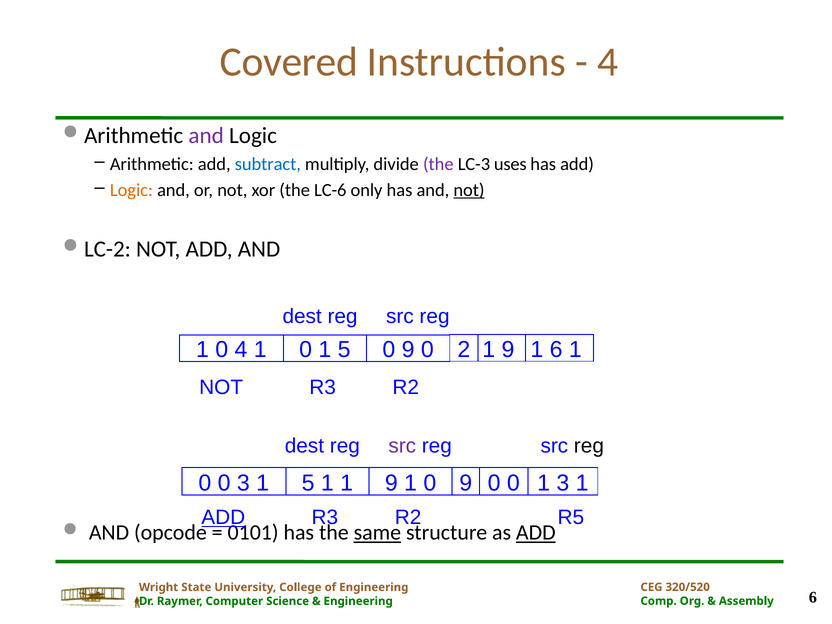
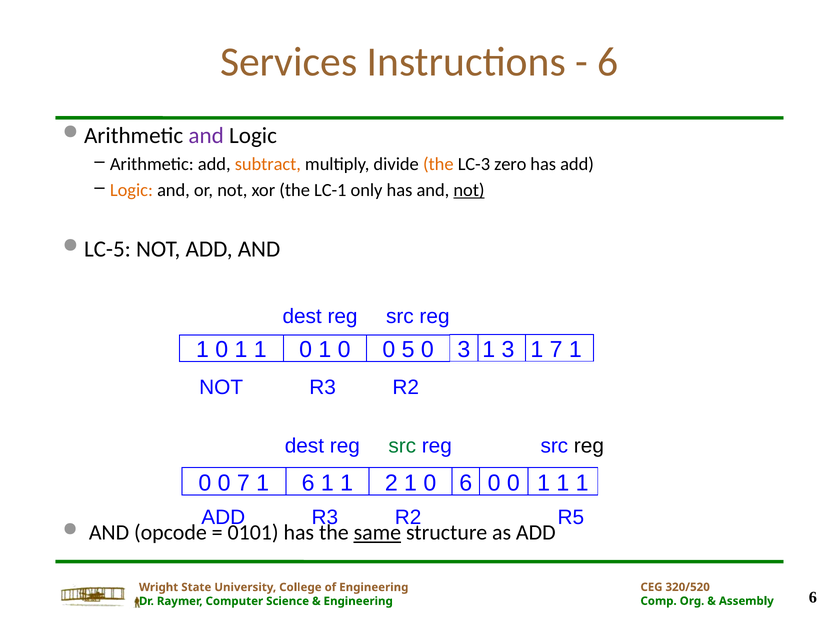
Covered: Covered -> Services
4 at (608, 62): 4 -> 6
subtract colour: blue -> orange
the at (438, 164) colour: purple -> orange
uses: uses -> zero
LC-6: LC-6 -> LC-1
LC-2: LC-2 -> LC-5
9 at (508, 350): 9 -> 3
4 at (241, 350): 4 -> 1
0 1 5: 5 -> 0
9 at (408, 350): 9 -> 5
0 2: 2 -> 3
1 6: 6 -> 7
src at (402, 446) colour: purple -> green
0 3: 3 -> 7
5 at (308, 483): 5 -> 6
9 at (391, 483): 9 -> 2
1 0 9: 9 -> 6
3 at (563, 483): 3 -> 1
ADD at (223, 518) underline: present -> none
ADD at (536, 533) underline: present -> none
